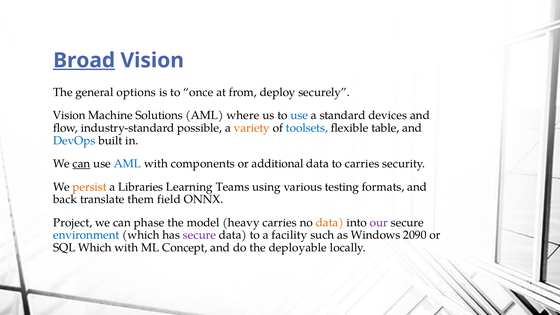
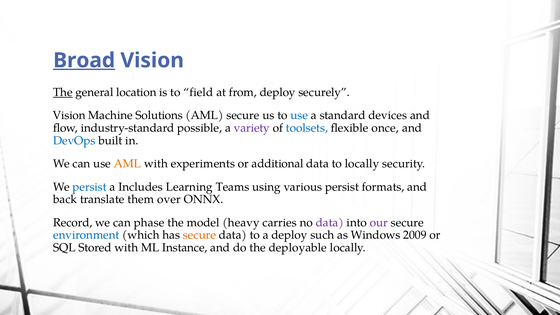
The at (63, 92) underline: none -> present
options: options -> location
once: once -> field
AML where: where -> secure
variety colour: orange -> purple
table: table -> once
can at (81, 164) underline: present -> none
AML at (127, 164) colour: blue -> orange
components: components -> experiments
to carries: carries -> locally
persist at (90, 187) colour: orange -> blue
Libraries: Libraries -> Includes
various testing: testing -> persist
field: field -> over
Project: Project -> Record
data at (330, 223) colour: orange -> purple
secure at (199, 235) colour: purple -> orange
a facility: facility -> deploy
2090: 2090 -> 2009
SQL Which: Which -> Stored
Concept: Concept -> Instance
